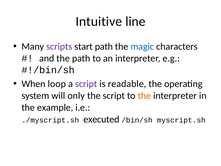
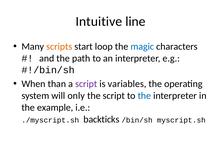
scripts colour: purple -> orange
start path: path -> loop
loop: loop -> than
readable: readable -> variables
the at (144, 96) colour: orange -> blue
executed: executed -> backticks
